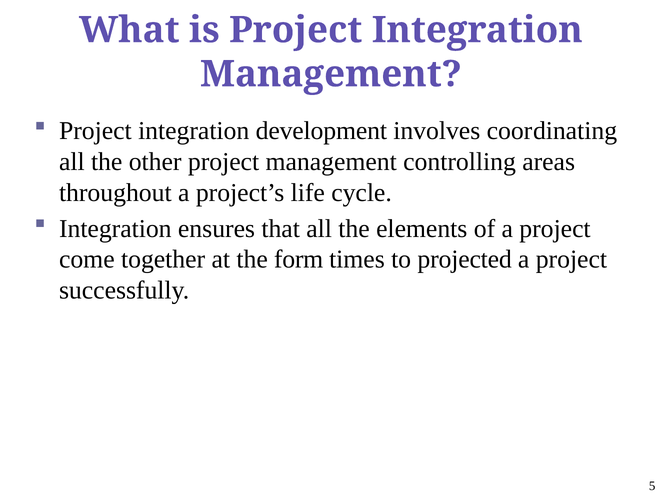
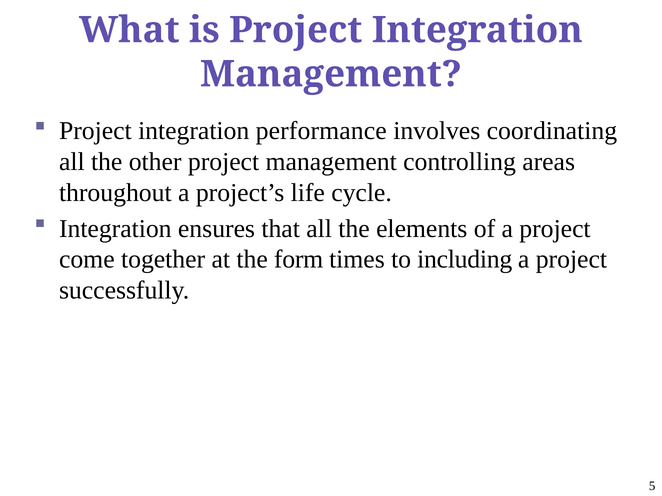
development: development -> performance
projected: projected -> including
